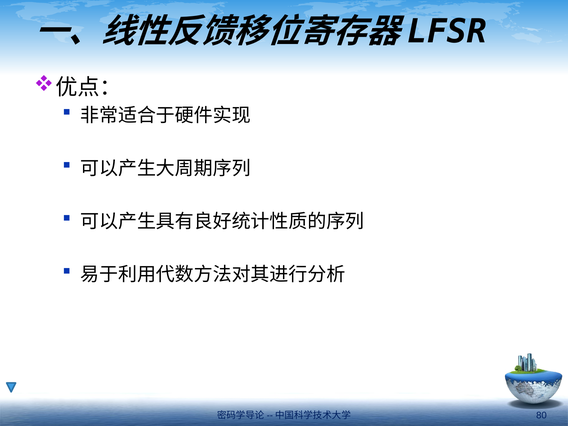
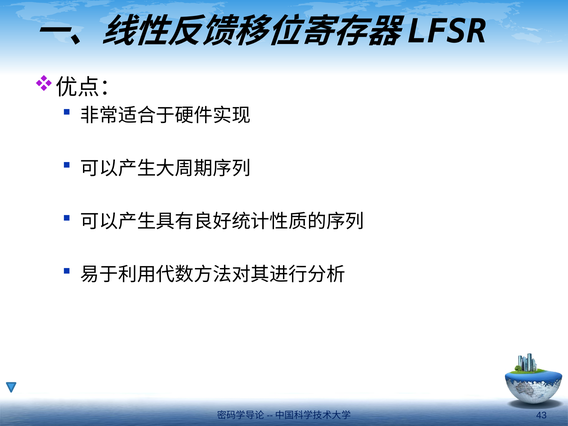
80: 80 -> 43
